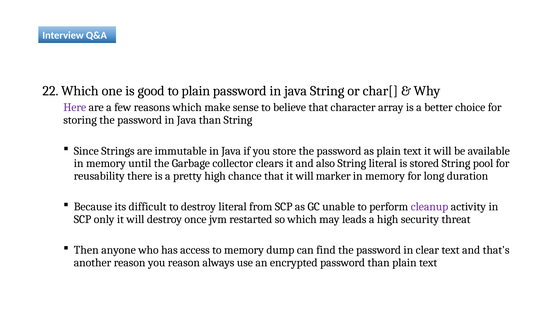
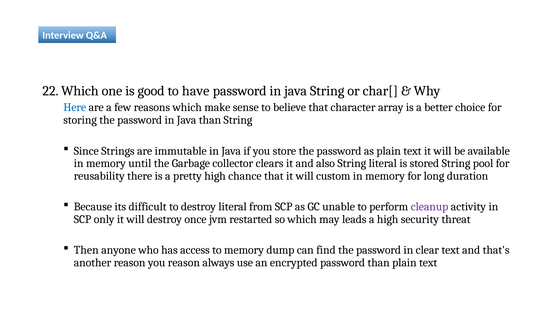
to plain: plain -> have
Here colour: purple -> blue
marker: marker -> custom
